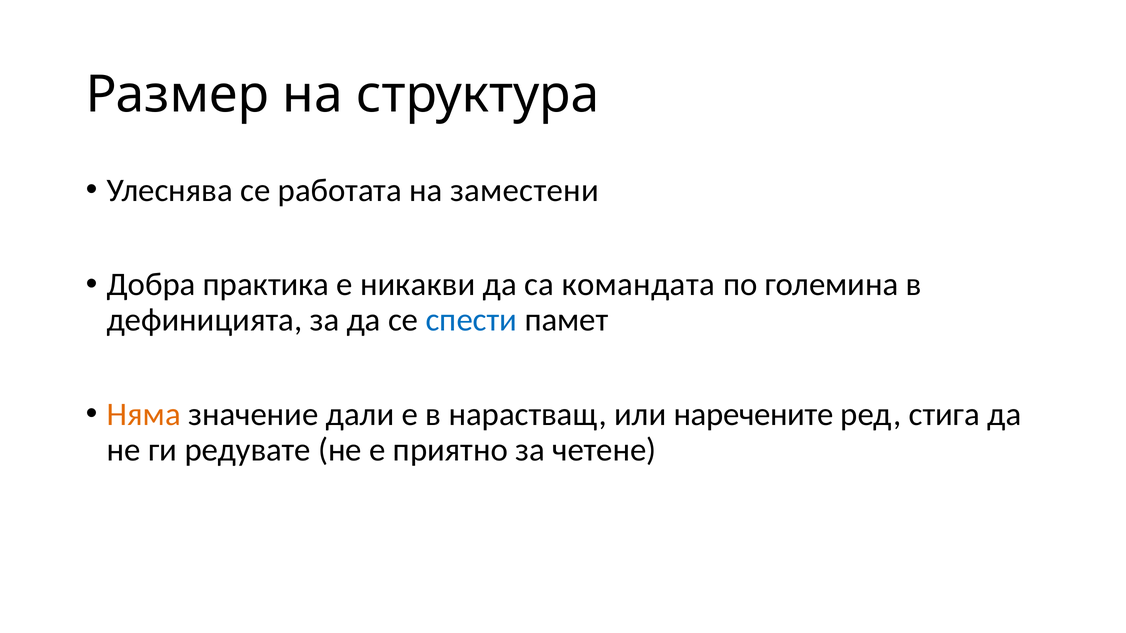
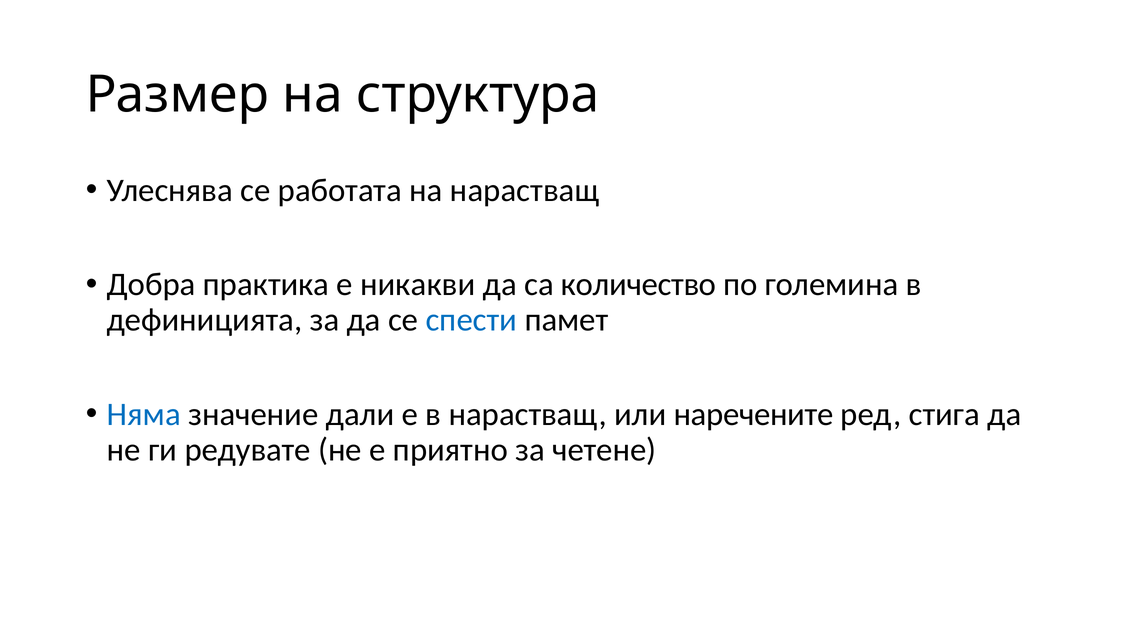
на заместени: заместени -> нарастващ
командата: командата -> количество
Няма colour: orange -> blue
